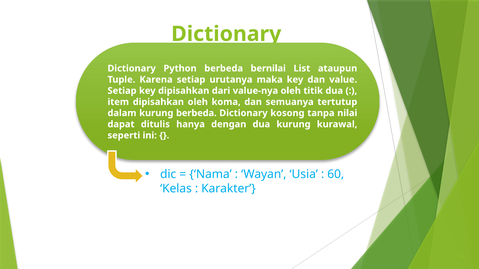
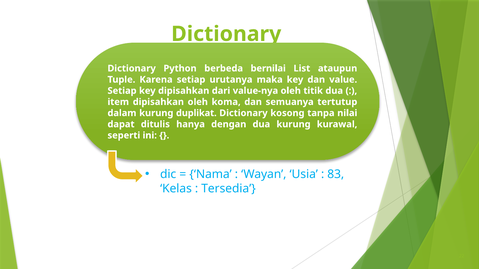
kurung berbeda: berbeda -> duplikat
60: 60 -> 83
Karakter: Karakter -> Tersedia
